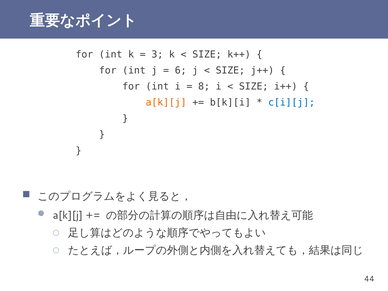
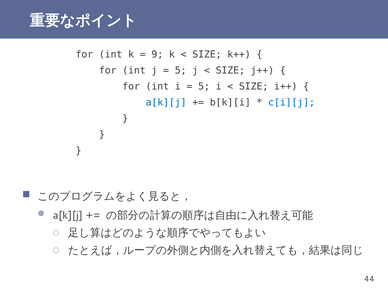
3: 3 -> 9
6 at (181, 70): 6 -> 5
8 at (204, 86): 8 -> 5
a[k][j at (166, 102) colour: orange -> blue
